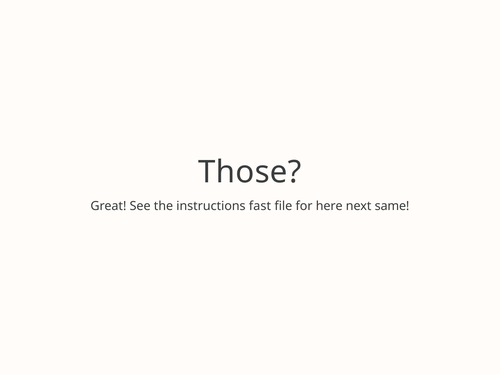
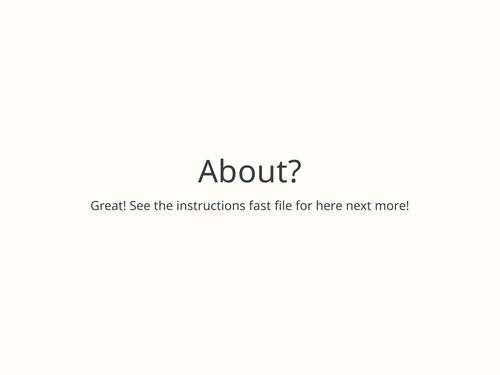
Those: Those -> About
same: same -> more
